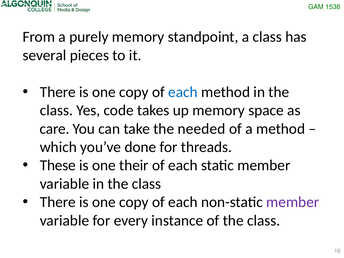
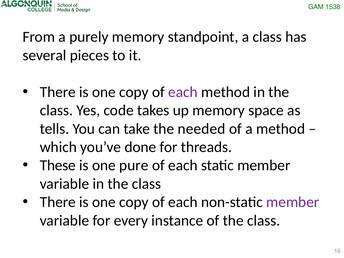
each at (183, 92) colour: blue -> purple
care: care -> tells
their: their -> pure
